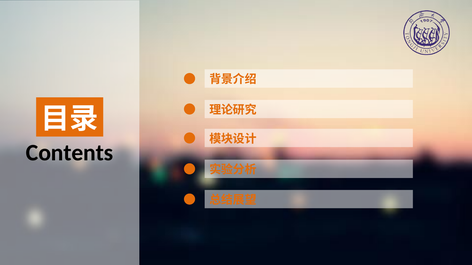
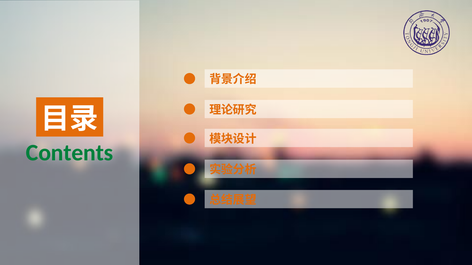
Contents colour: black -> green
